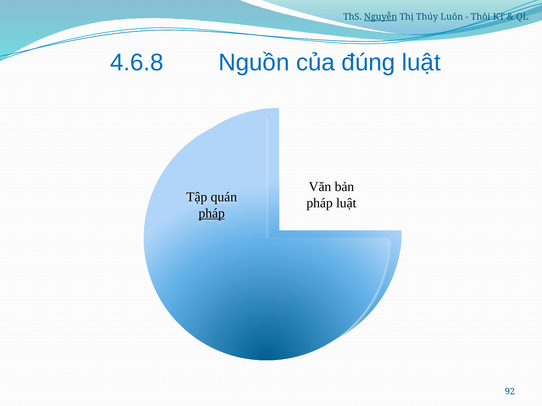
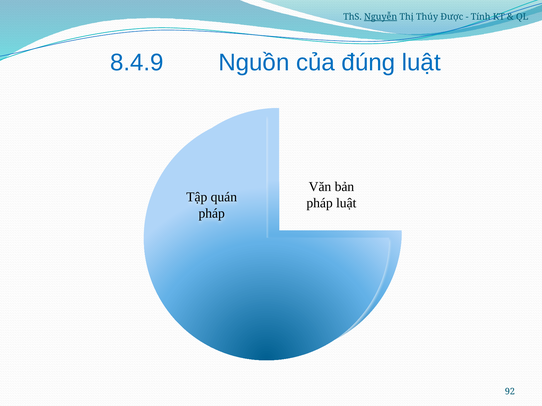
Luôn: Luôn -> Được
Thôi: Thôi -> Tính
4.6.8: 4.6.8 -> 8.4.9
pháp at (212, 214) underline: present -> none
